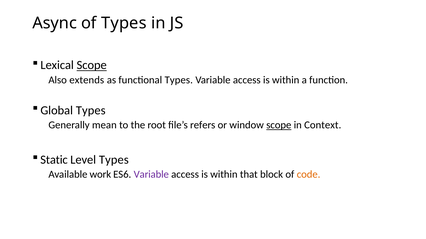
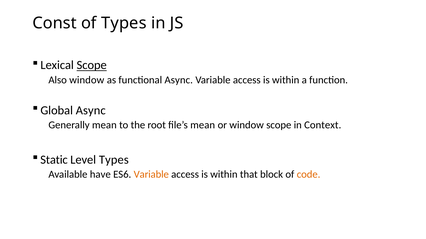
Async: Async -> Const
Also extends: extends -> window
functional Types: Types -> Async
Global Types: Types -> Async
file’s refers: refers -> mean
scope at (279, 125) underline: present -> none
work: work -> have
Variable at (151, 175) colour: purple -> orange
